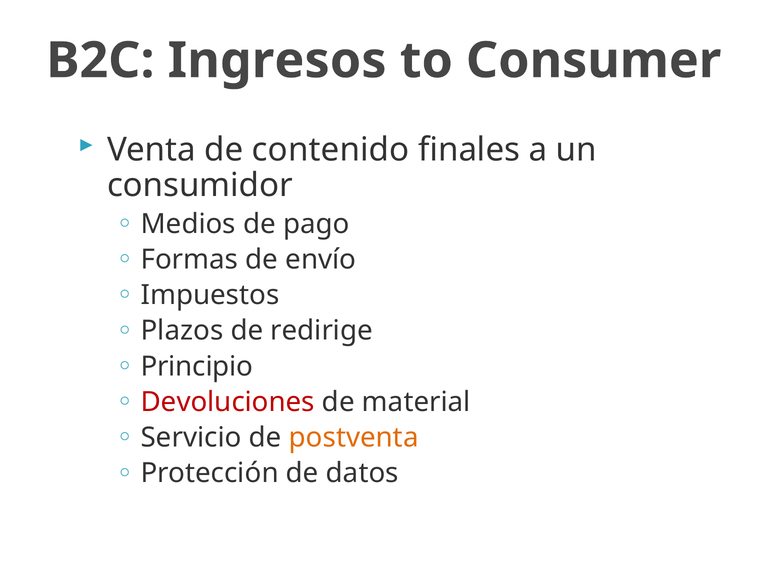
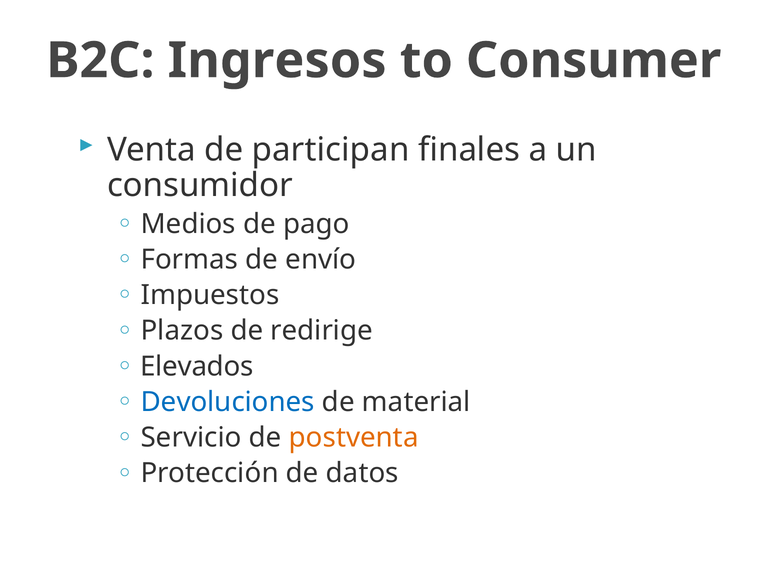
contenido: contenido -> participan
Principio: Principio -> Elevados
Devoluciones colour: red -> blue
